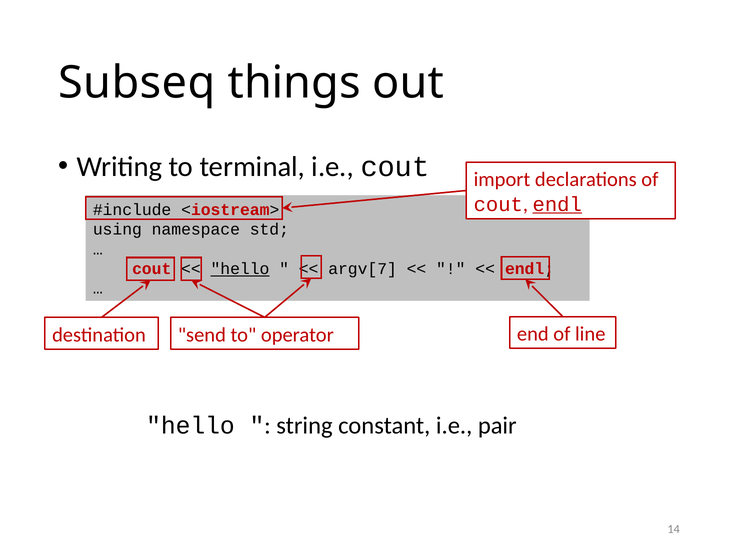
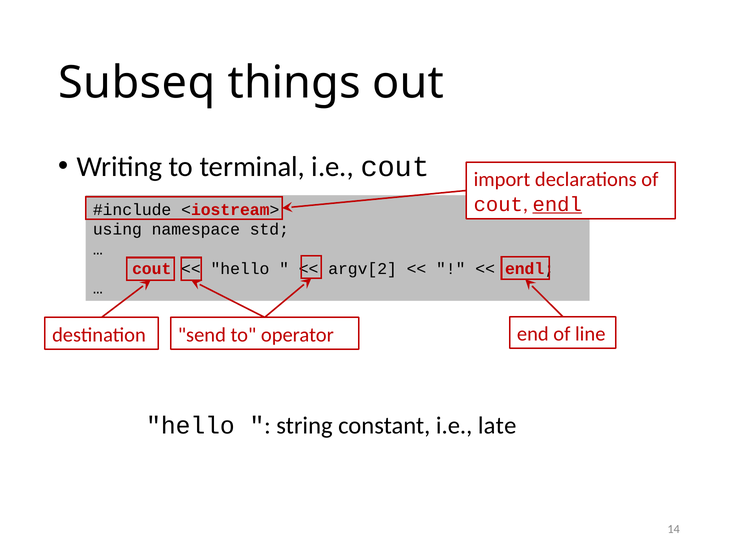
hello at (240, 269) underline: present -> none
argv[7: argv[7 -> argv[2
pair: pair -> late
